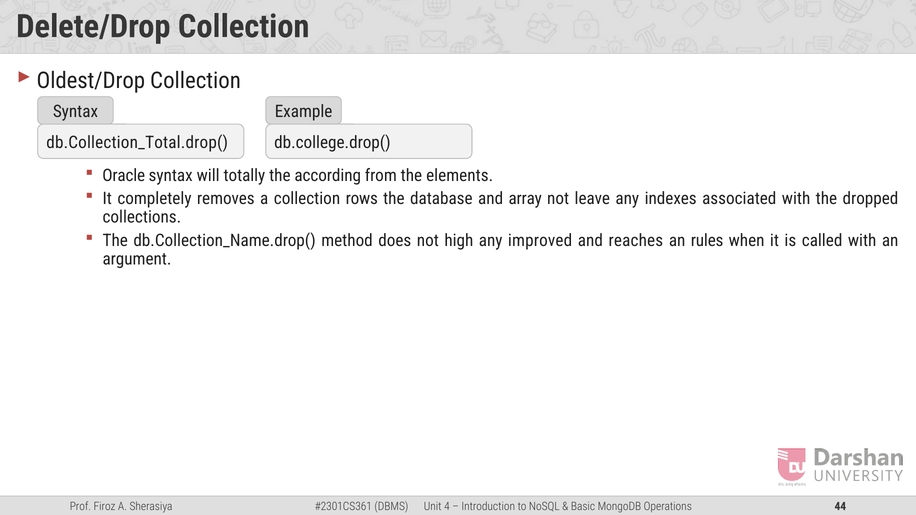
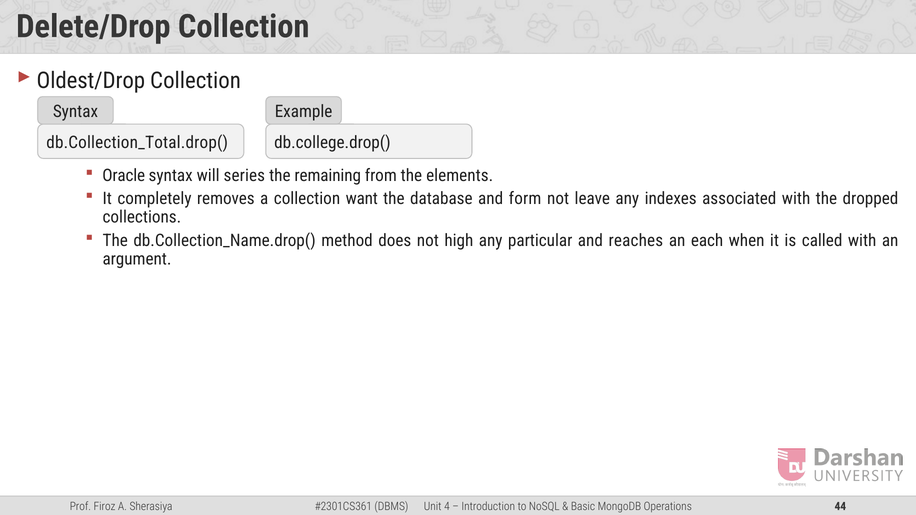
totally: totally -> series
according: according -> remaining
rows: rows -> want
array: array -> form
improved: improved -> particular
rules: rules -> each
